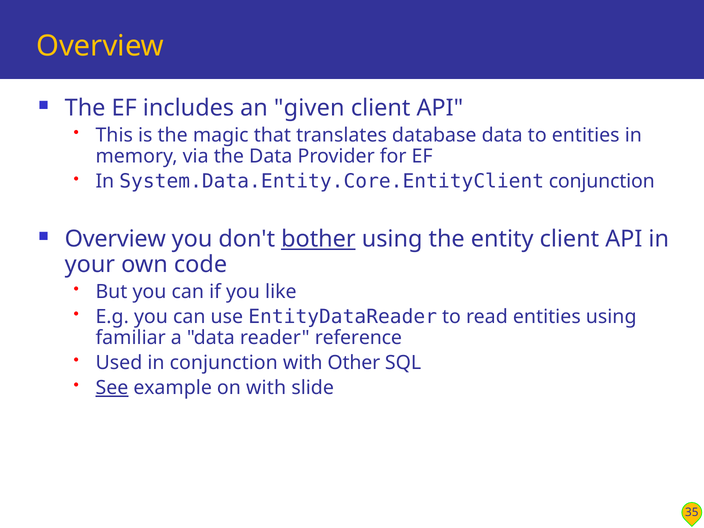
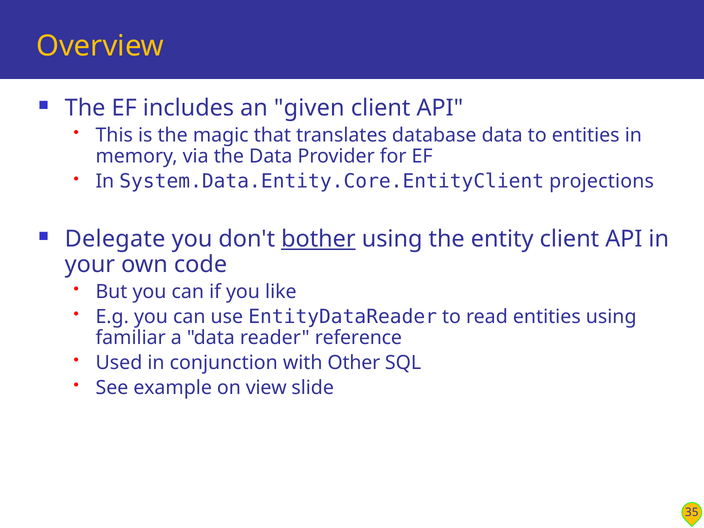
System.Data.Entity.Core.EntityClient conjunction: conjunction -> projections
Overview at (115, 239): Overview -> Delegate
See underline: present -> none
on with: with -> view
